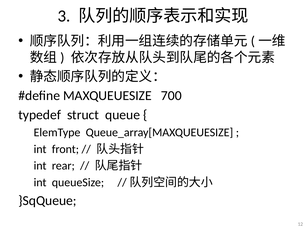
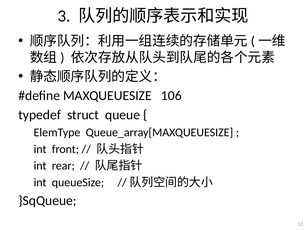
700: 700 -> 106
